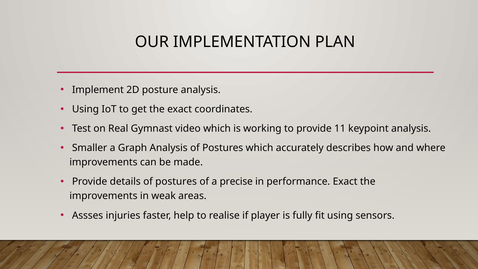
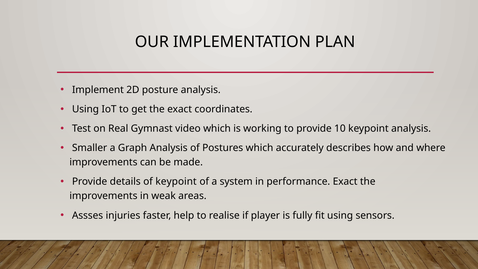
11: 11 -> 10
details of postures: postures -> keypoint
precise: precise -> system
